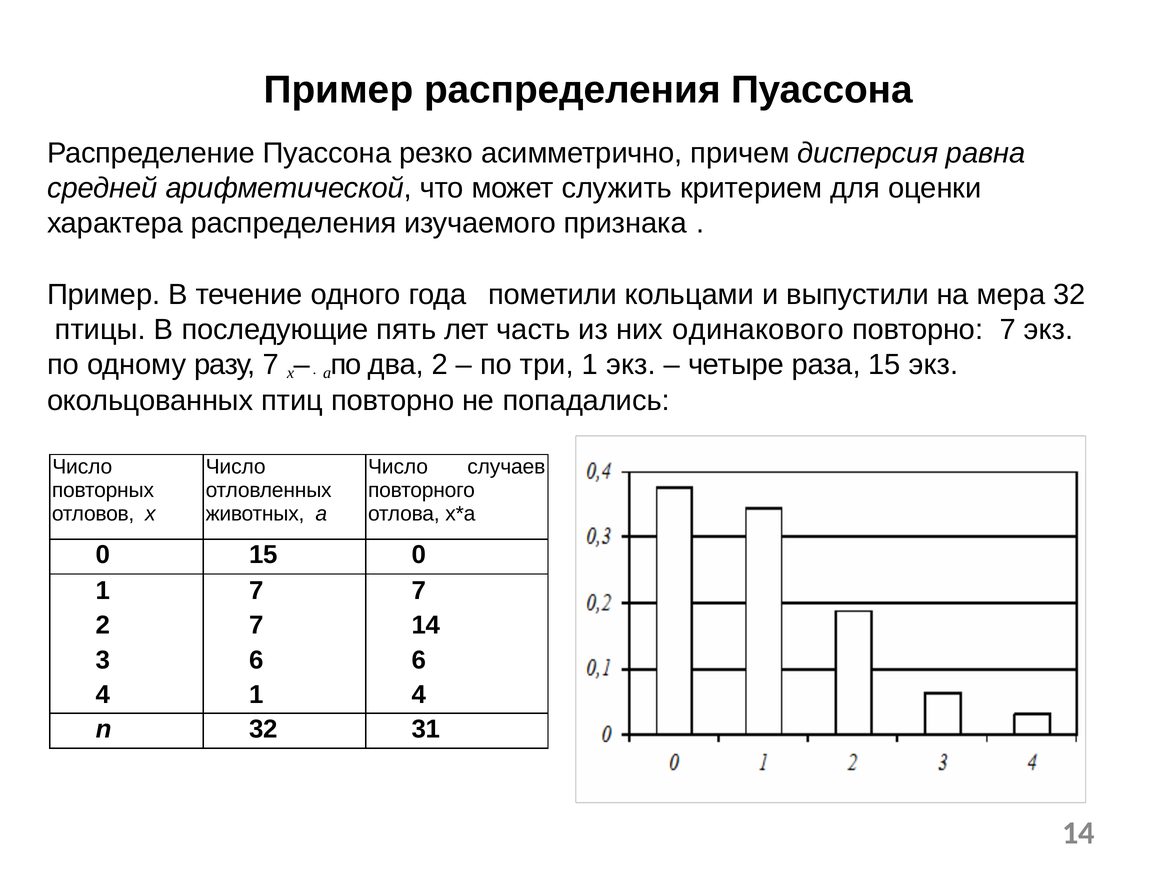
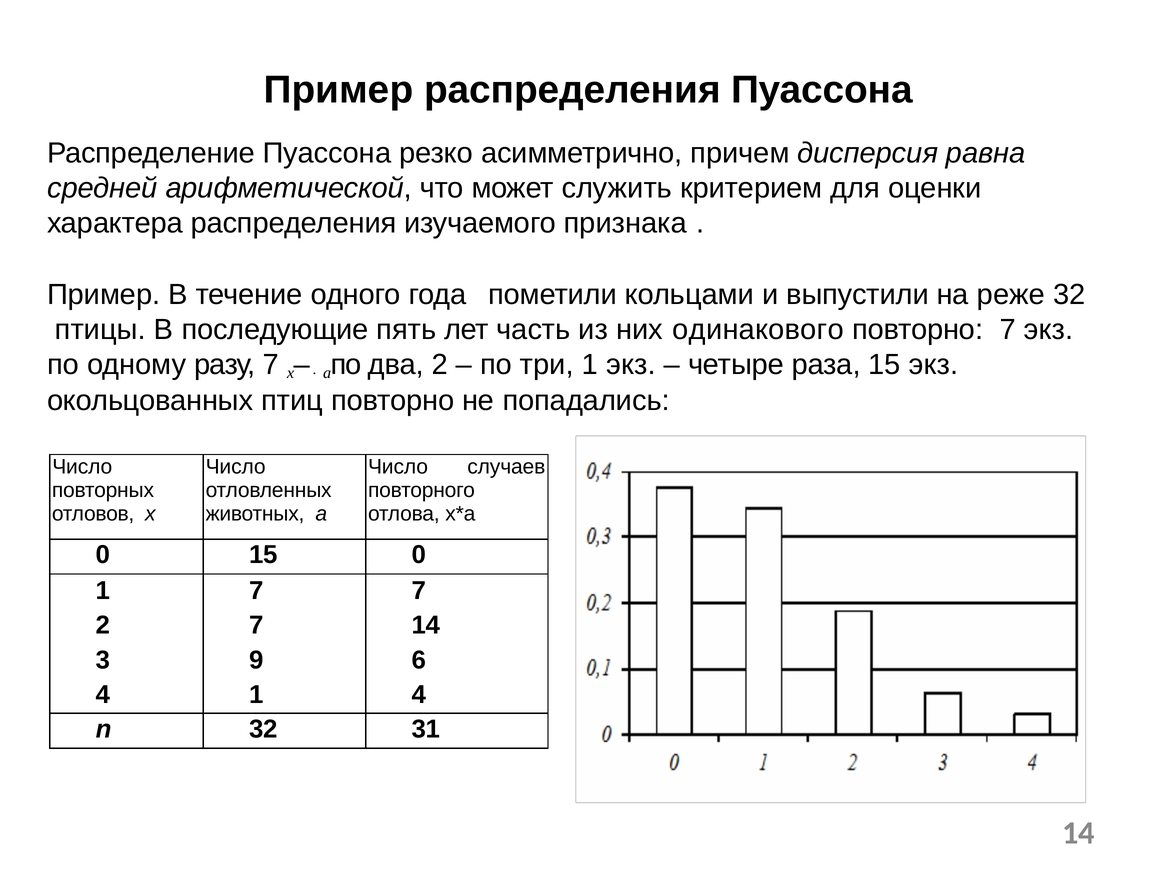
мера: мера -> реже
3 6: 6 -> 9
